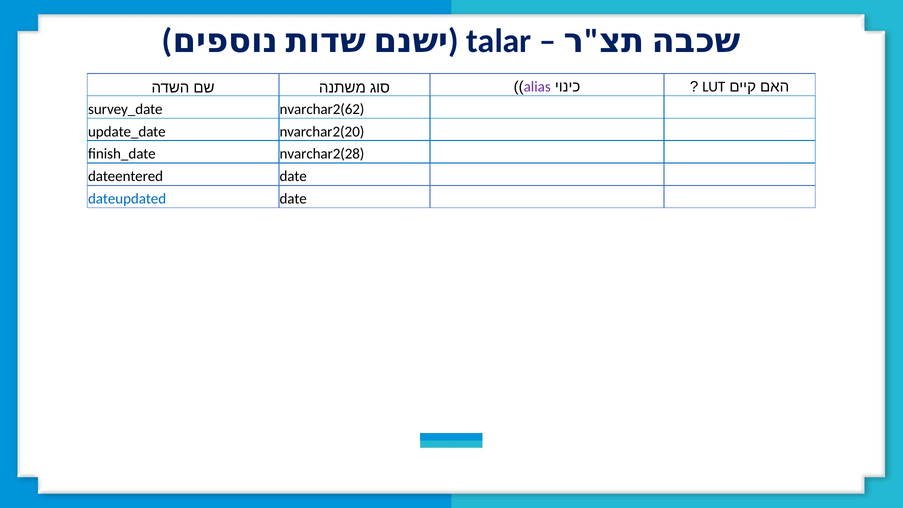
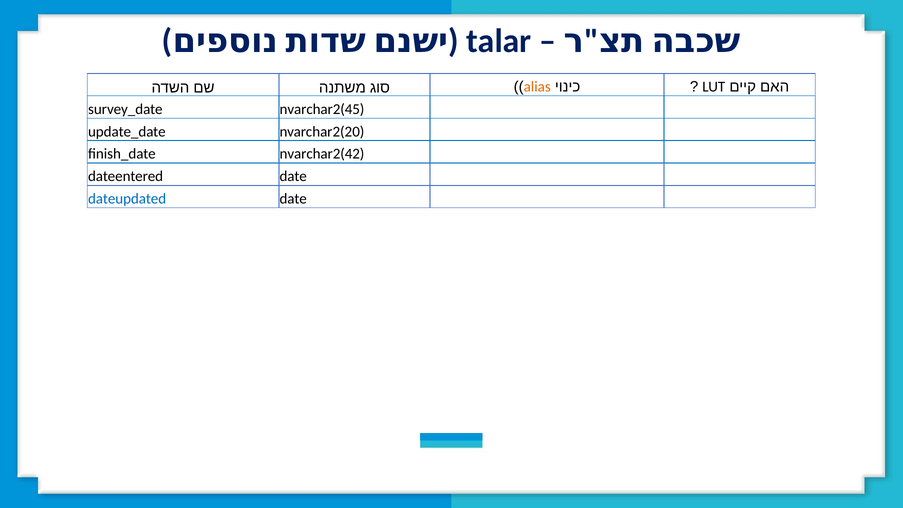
alias colour: purple -> orange
nvarchar2(62: nvarchar2(62 -> nvarchar2(45
nvarchar2(28: nvarchar2(28 -> nvarchar2(42
